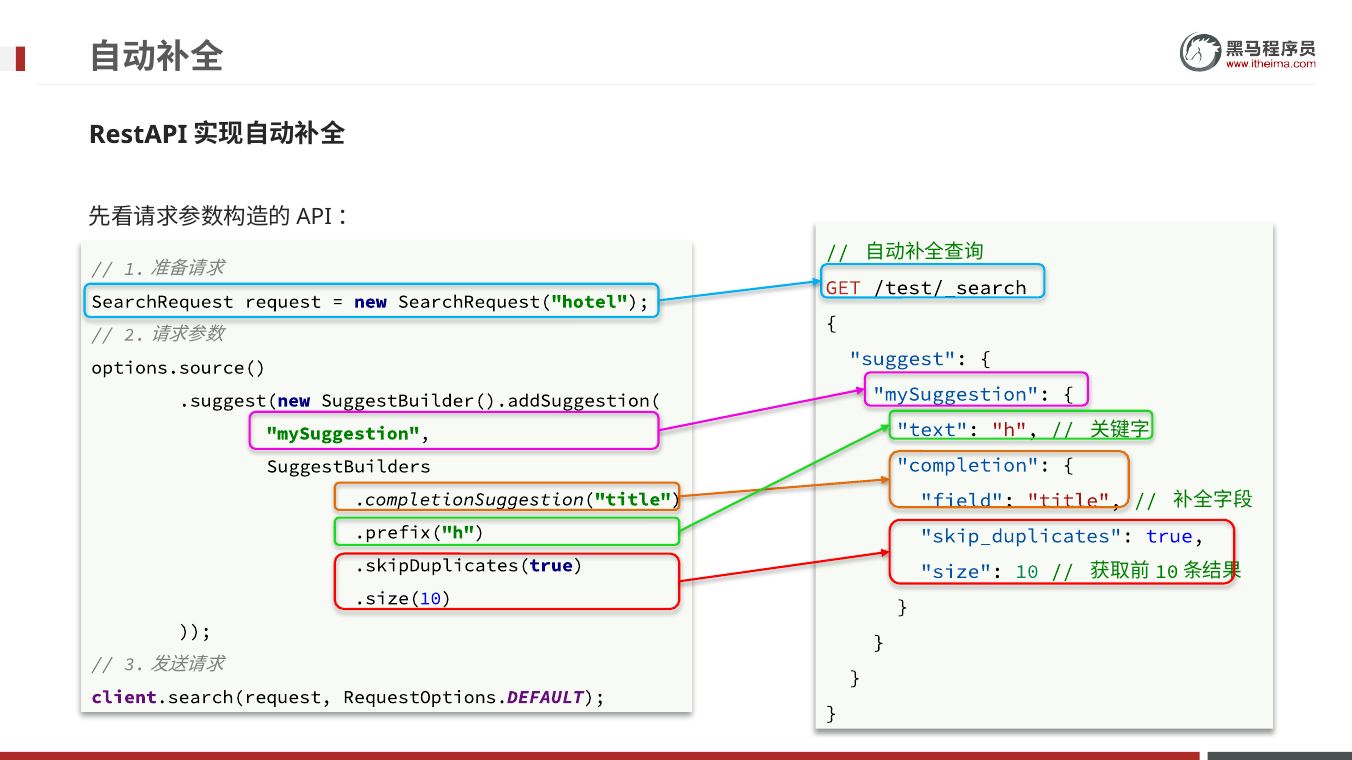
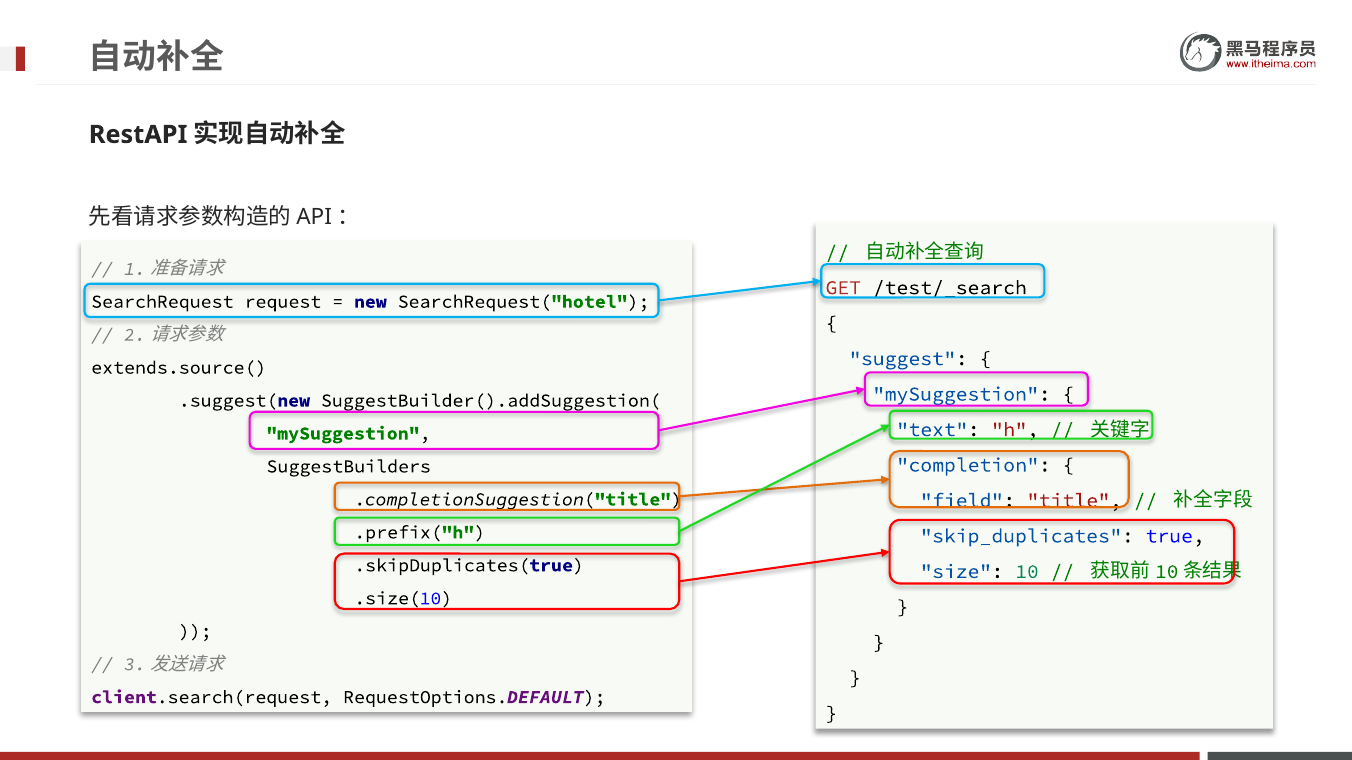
options.source(: options.source( -> extends.source(
